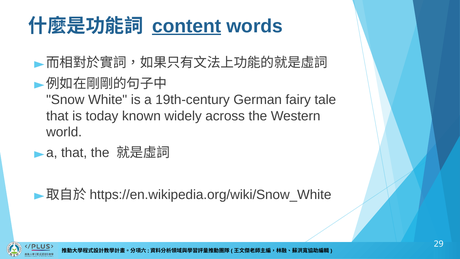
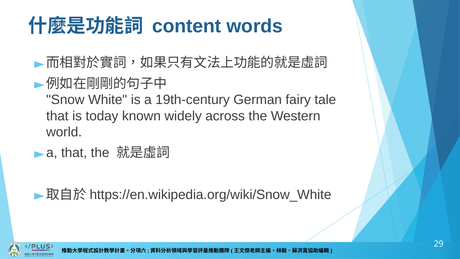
content underline: present -> none
